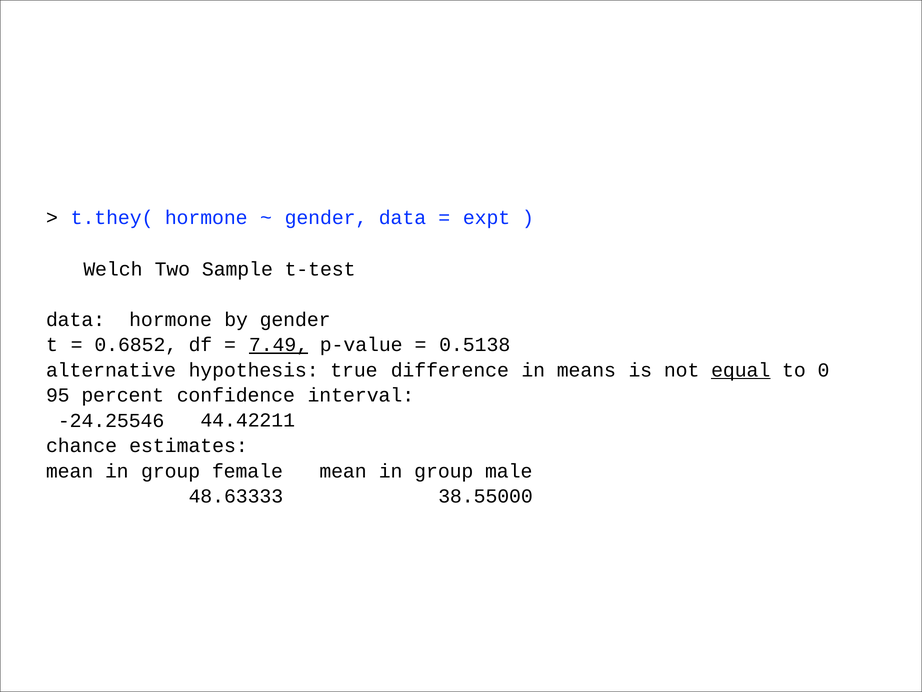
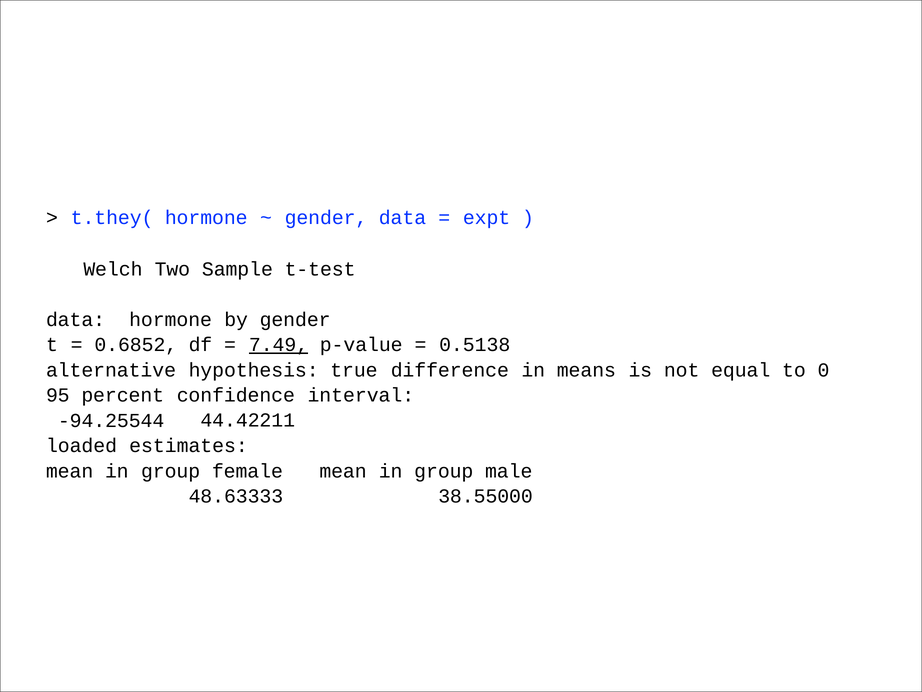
equal underline: present -> none
-24.25546: -24.25546 -> -94.25544
chance: chance -> loaded
